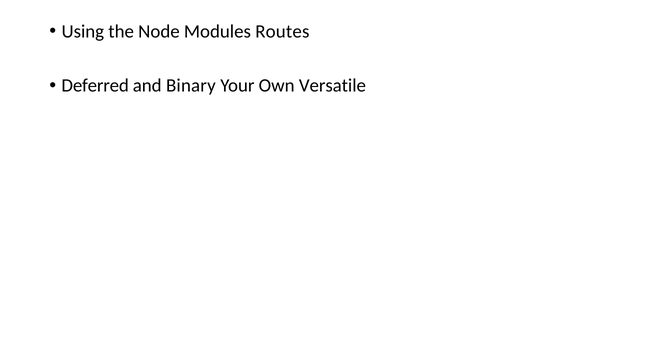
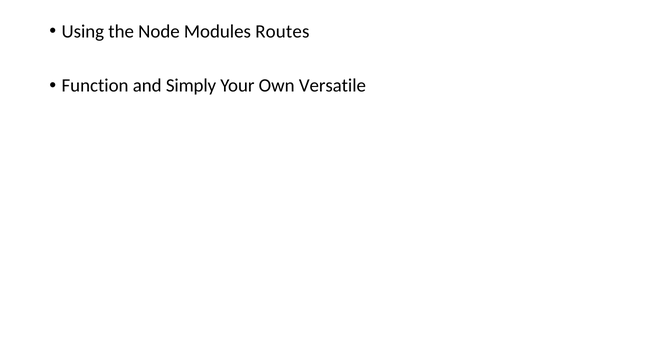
Deferred: Deferred -> Function
Binary: Binary -> Simply
